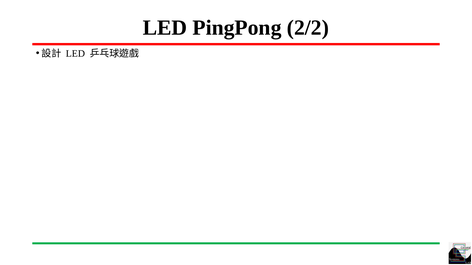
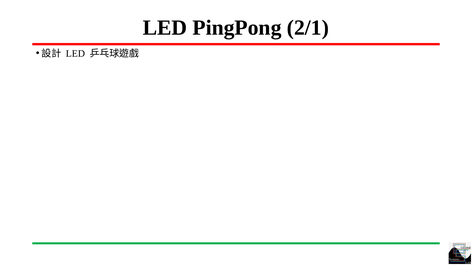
2/2: 2/2 -> 2/1
